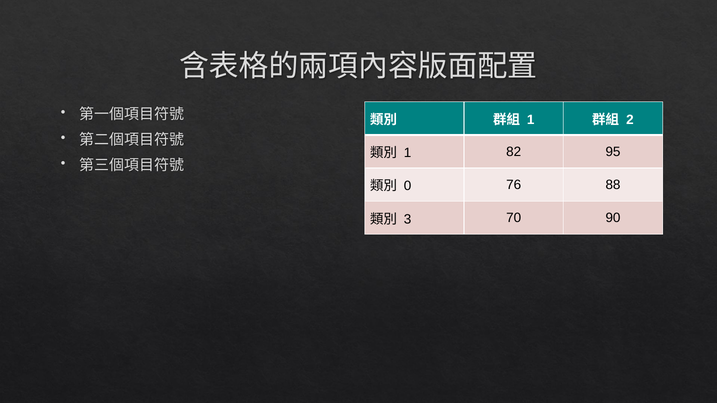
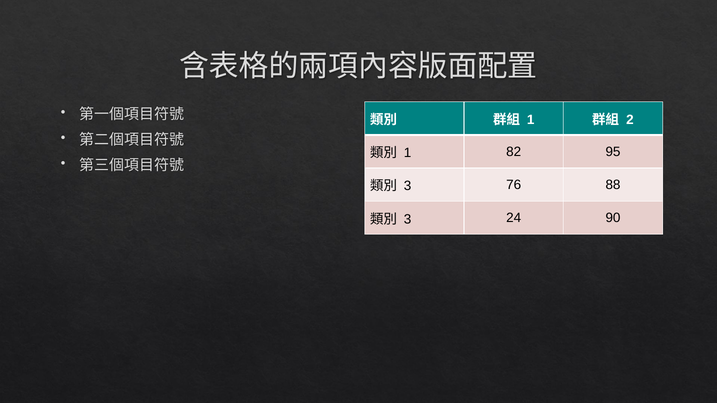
0 at (408, 186): 0 -> 3
70: 70 -> 24
